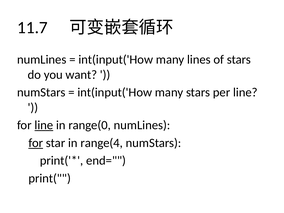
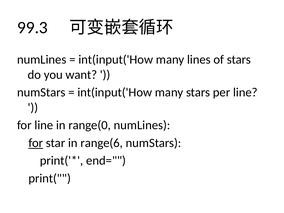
11.7: 11.7 -> 99.3
line at (44, 125) underline: present -> none
range(4: range(4 -> range(6
